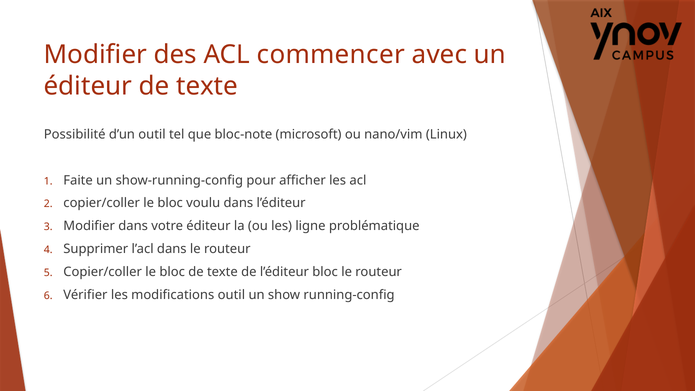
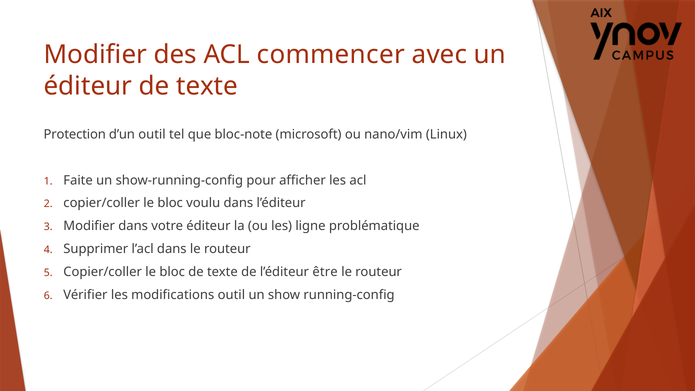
Possibilité: Possibilité -> Protection
l’éditeur bloc: bloc -> être
